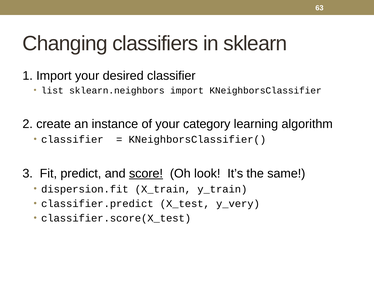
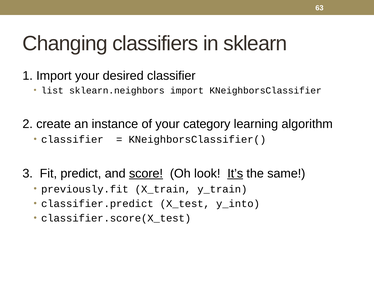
It’s underline: none -> present
dispersion.fit: dispersion.fit -> previously.fit
y_very: y_very -> y_into
